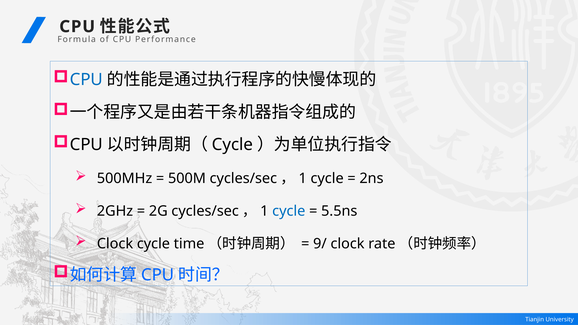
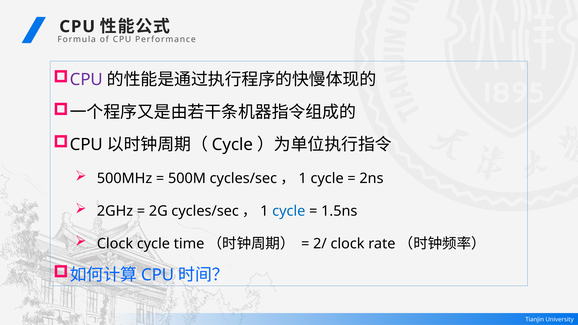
CPU at (86, 80) colour: blue -> purple
5.5ns: 5.5ns -> 1.5ns
9/: 9/ -> 2/
